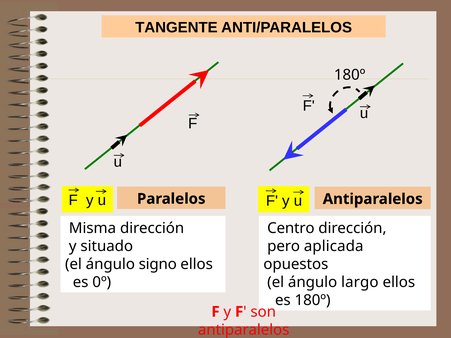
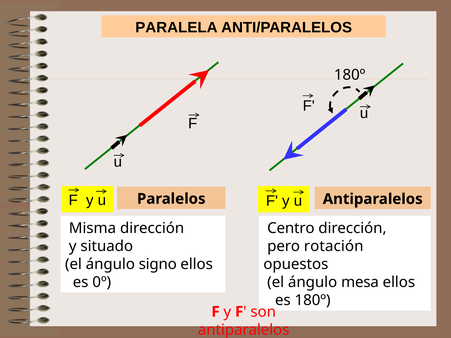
TANGENTE: TANGENTE -> PARALELA
aplicada: aplicada -> rotación
largo: largo -> mesa
